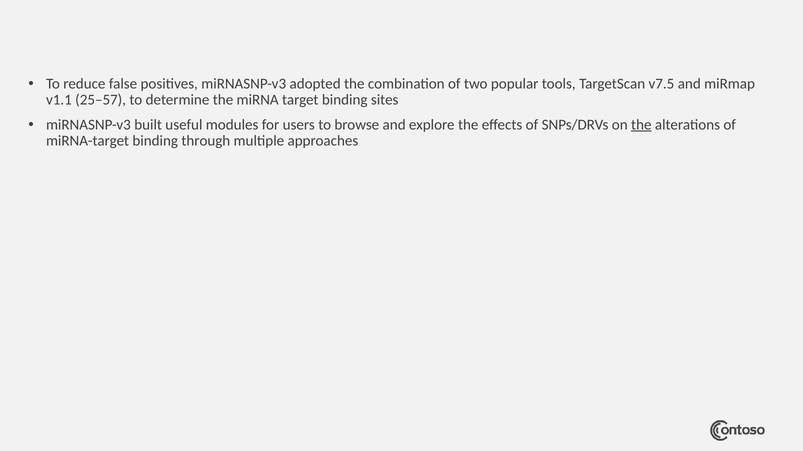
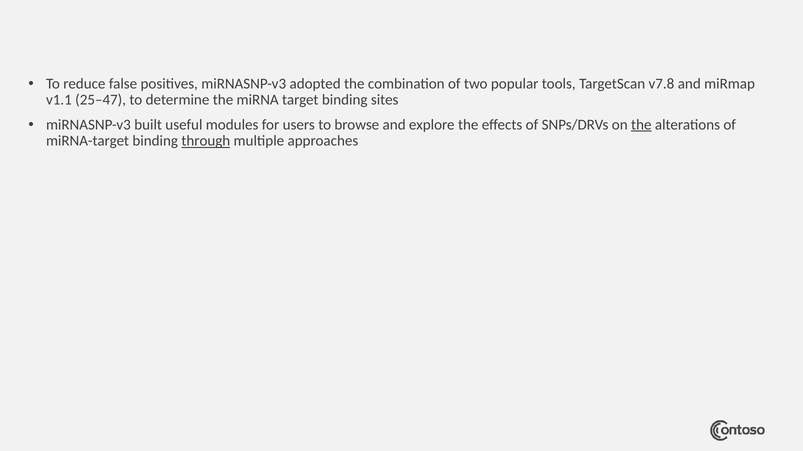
v7.5: v7.5 -> v7.8
25–57: 25–57 -> 25–47
through underline: none -> present
